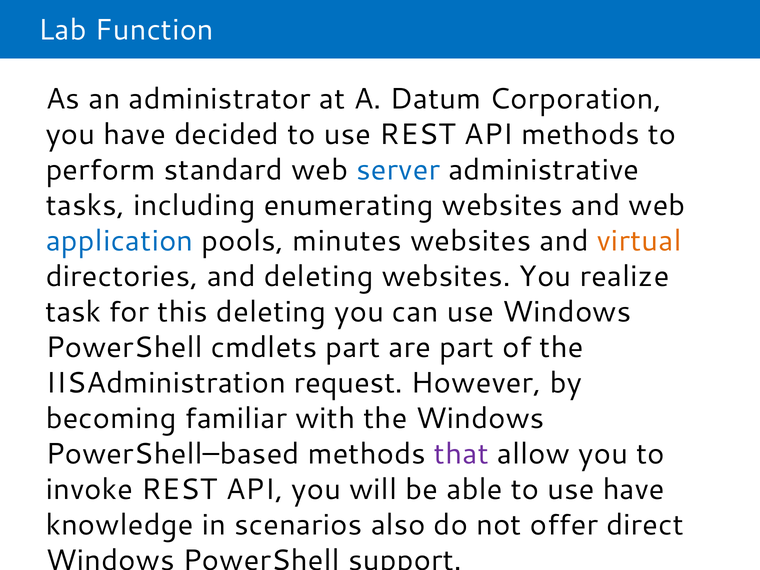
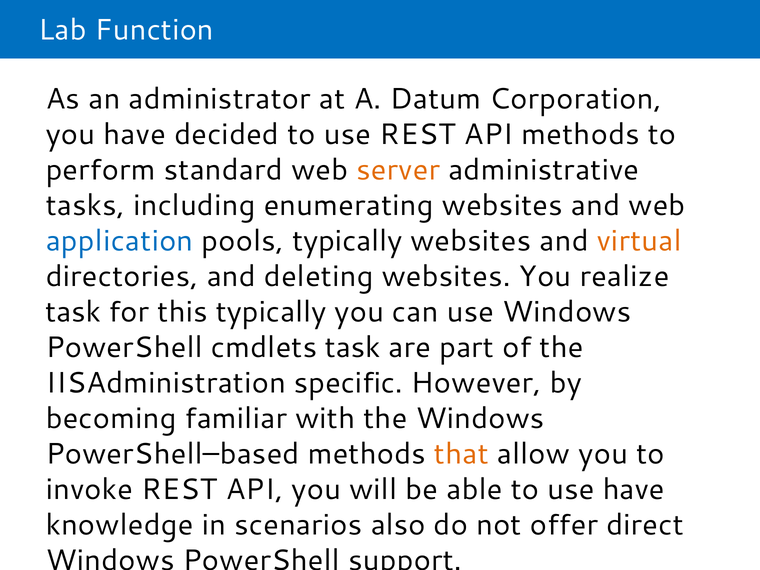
server colour: blue -> orange
pools minutes: minutes -> typically
this deleting: deleting -> typically
cmdlets part: part -> task
request: request -> specific
that colour: purple -> orange
